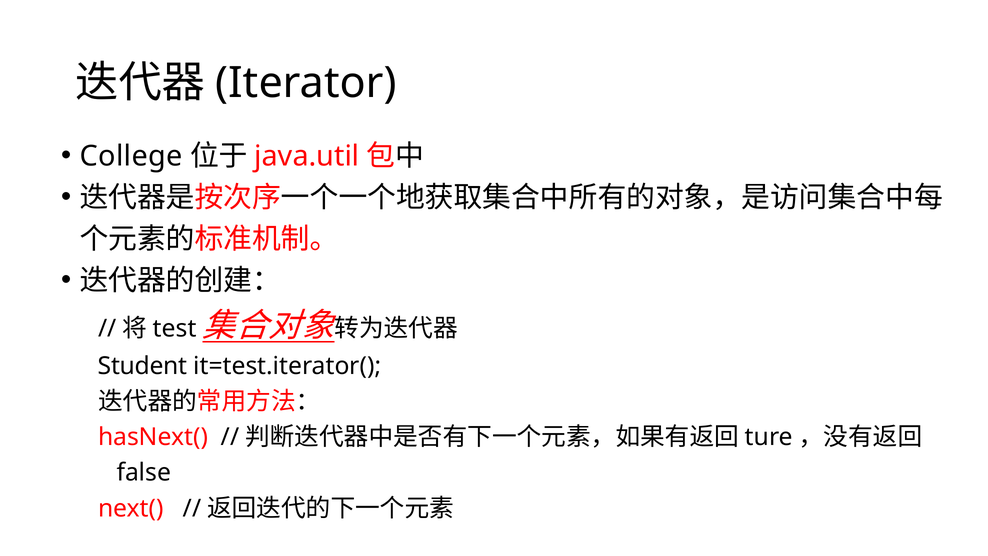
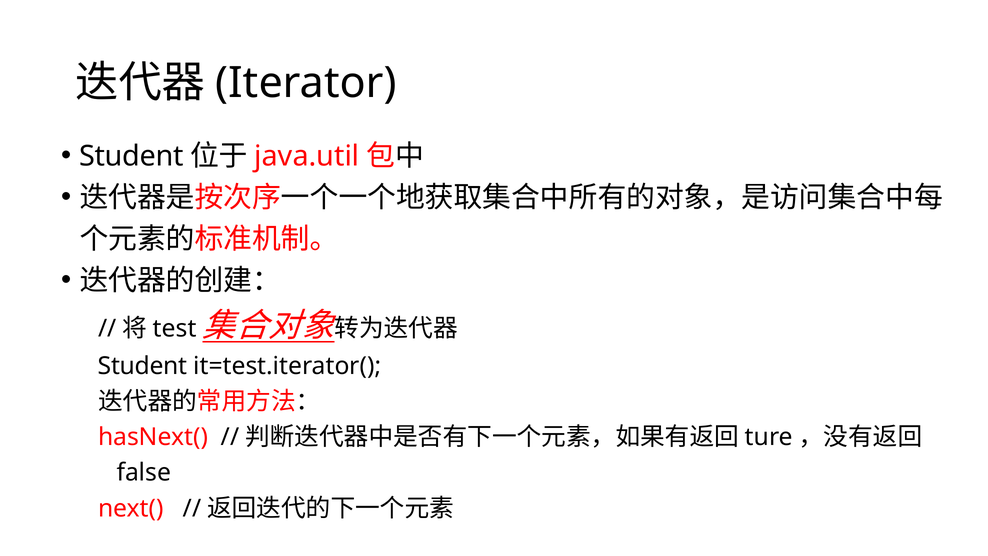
College at (131, 156): College -> Student
